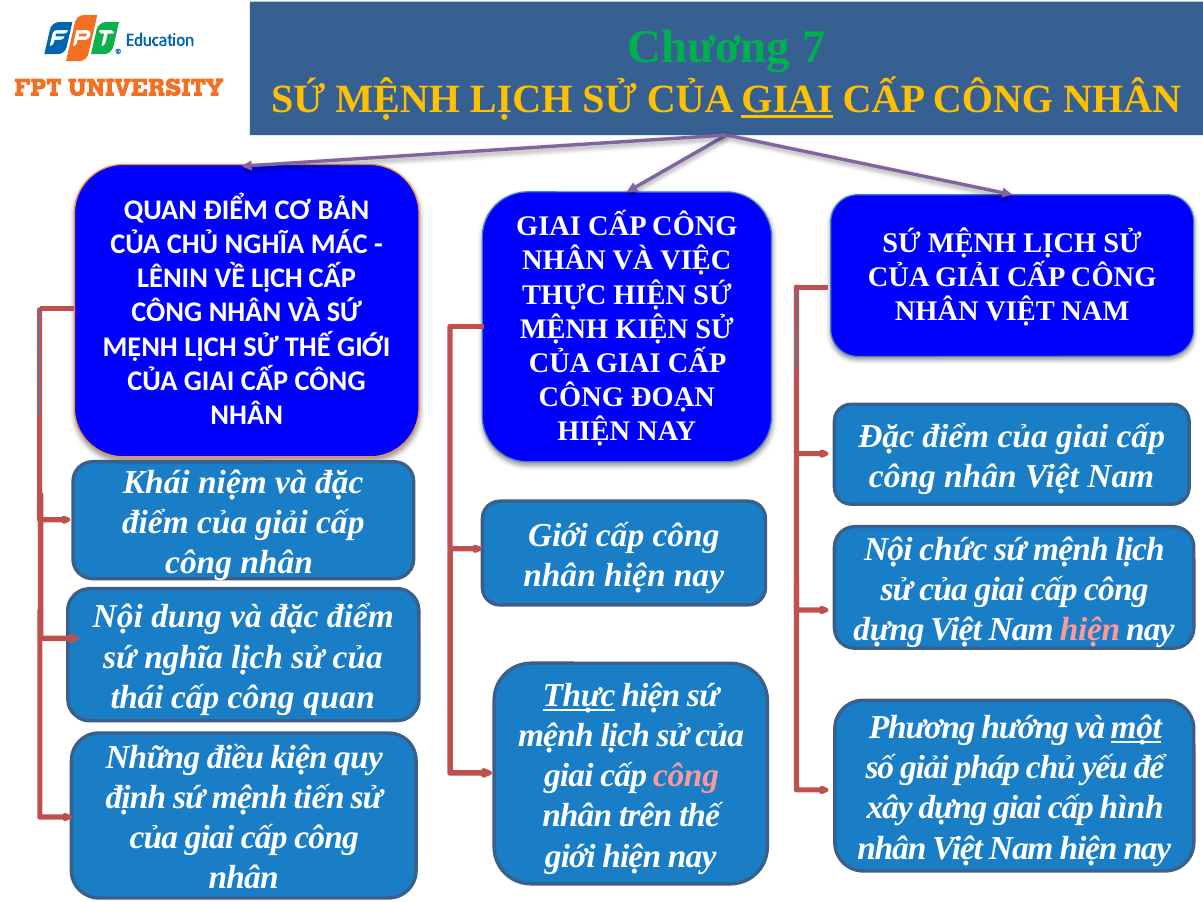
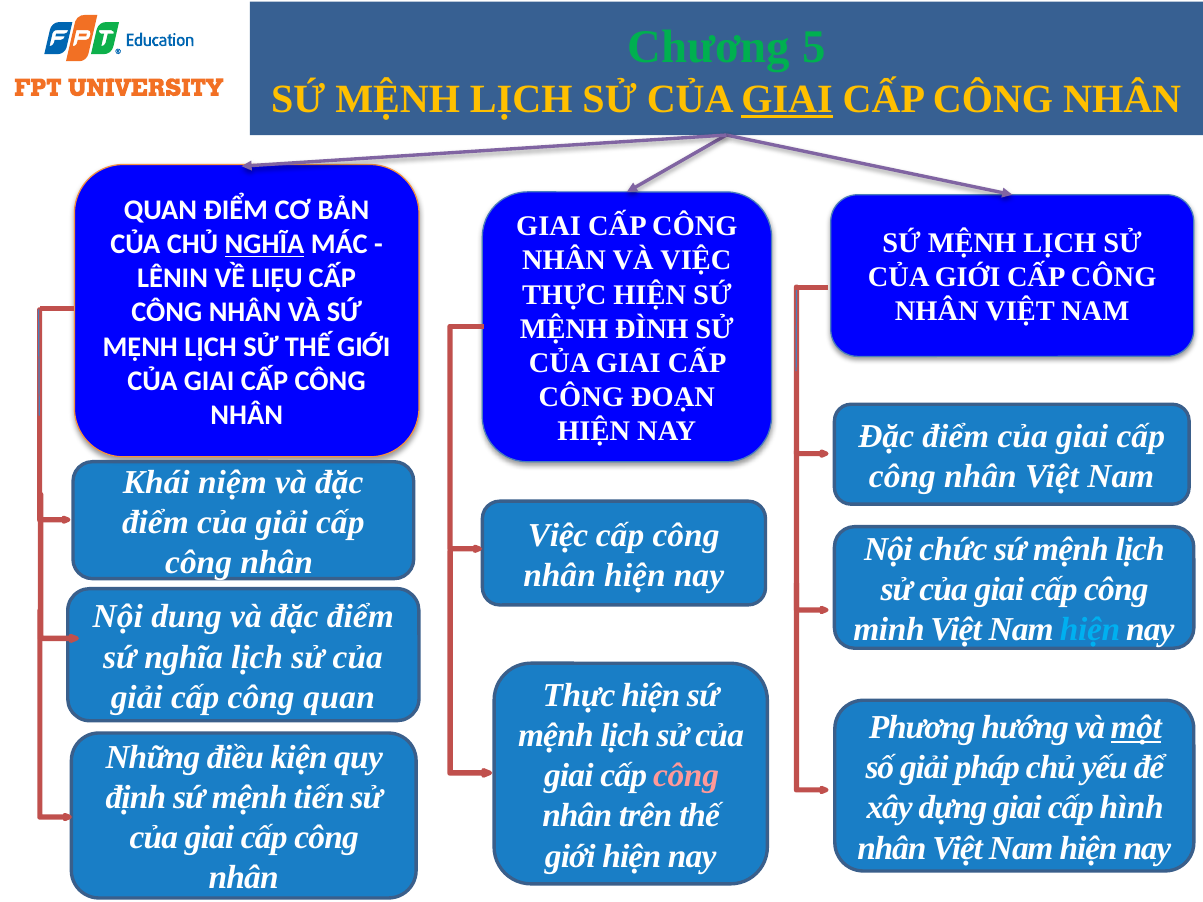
7: 7 -> 5
NGHĨA at (265, 244) underline: none -> present
GIẢI at (967, 278): GIẢI -> GIỚI
VỀ LỊCH: LỊCH -> LIỆU
MỆNH KIỆN: KIỆN -> ĐÌNH
Giới at (558, 535): Giới -> Việc
dựng at (889, 630): dựng -> minh
hiện at (1090, 630) colour: pink -> light blue
Thực at (579, 696) underline: present -> none
thái at (137, 697): thái -> giải
